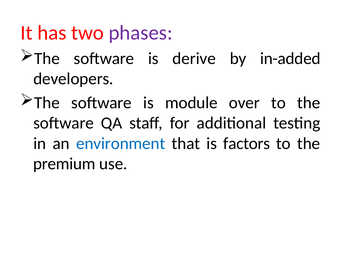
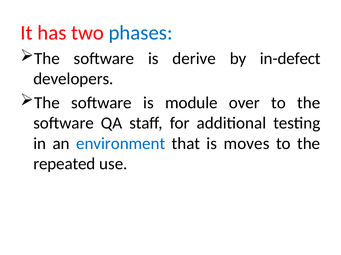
phases colour: purple -> blue
in-added: in-added -> in-defect
factors: factors -> moves
premium: premium -> repeated
